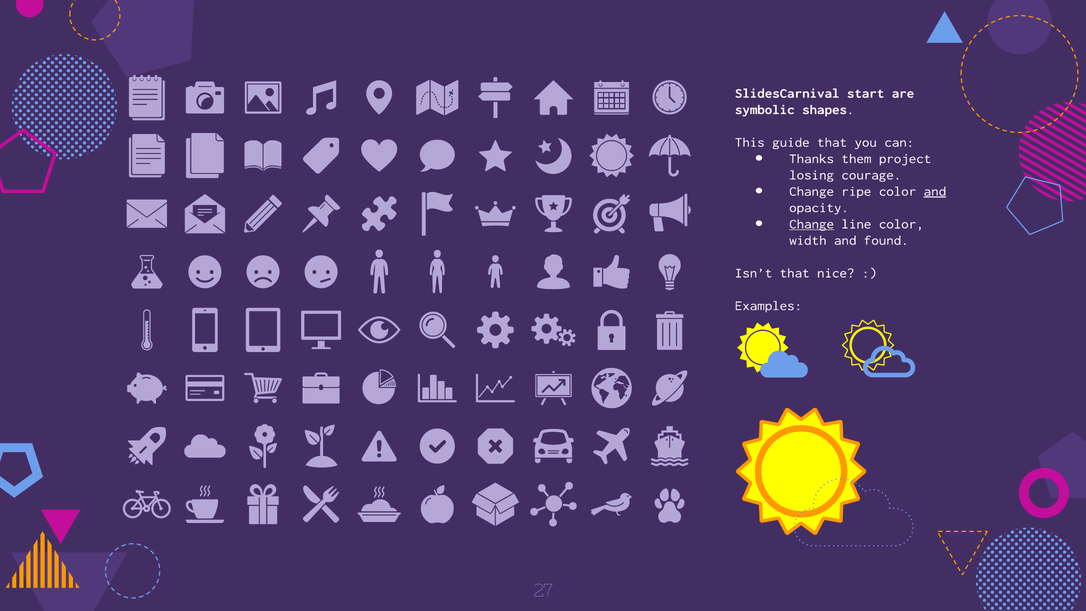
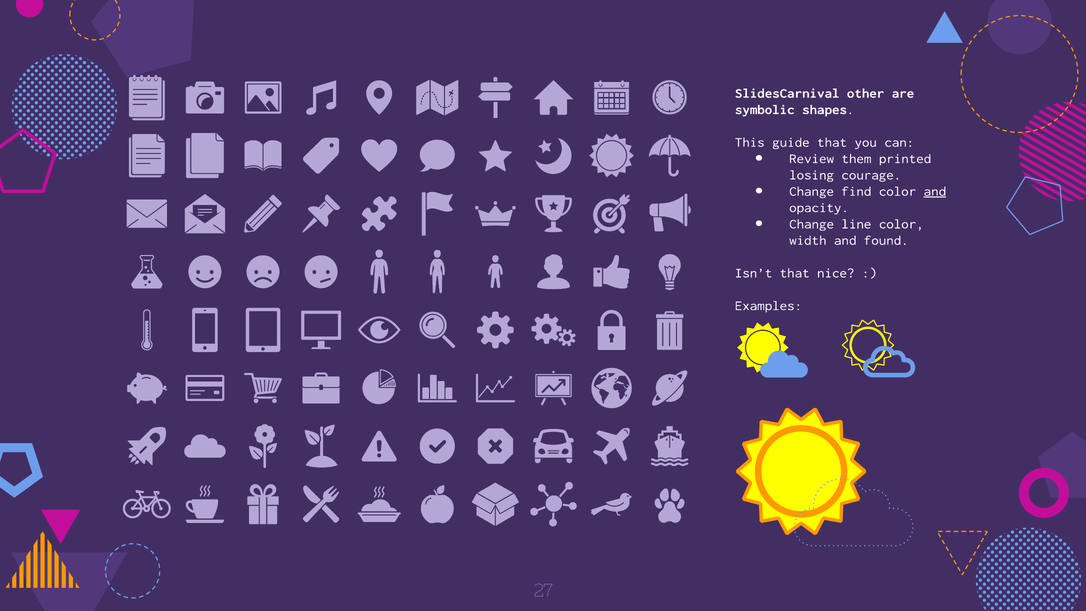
start: start -> other
Thanks: Thanks -> Review
project: project -> printed
ripe: ripe -> find
Change at (812, 224) underline: present -> none
